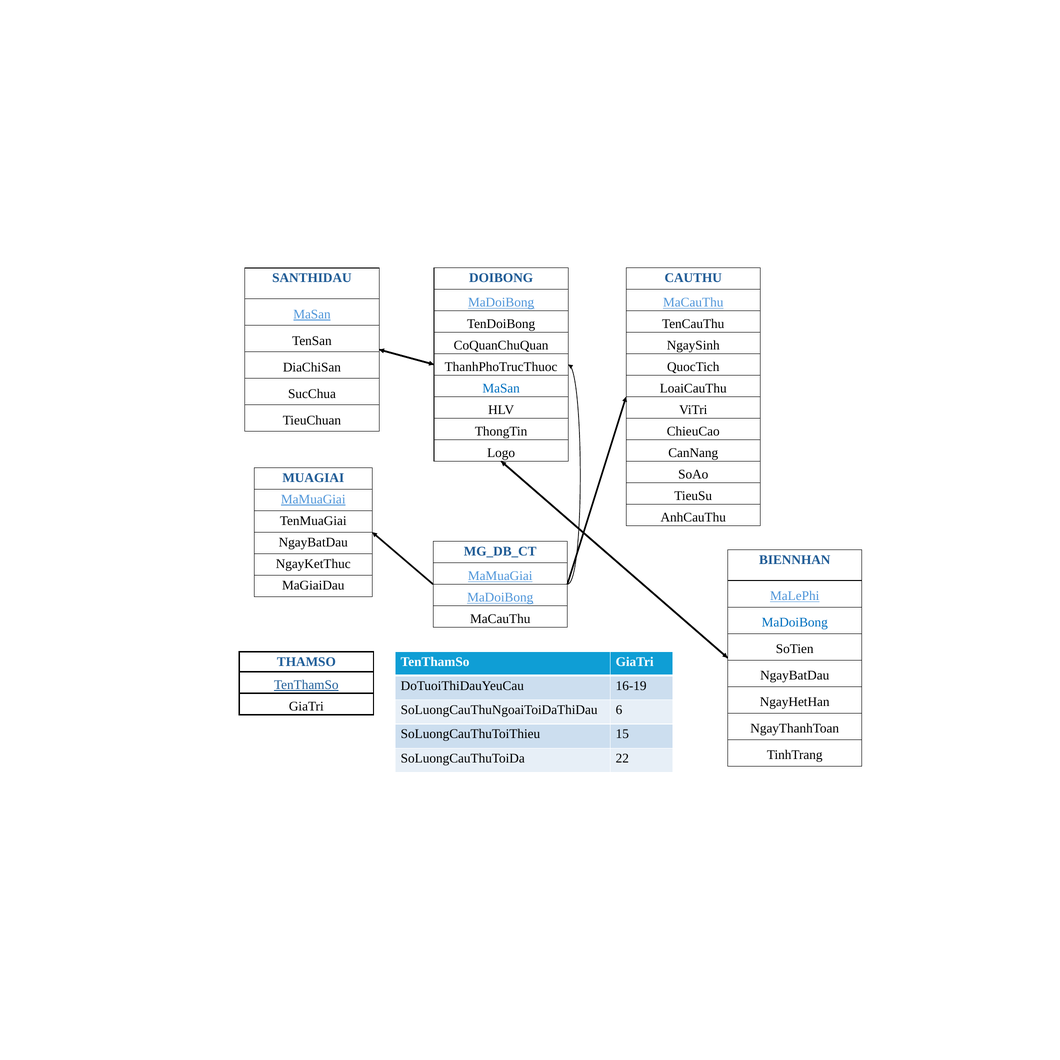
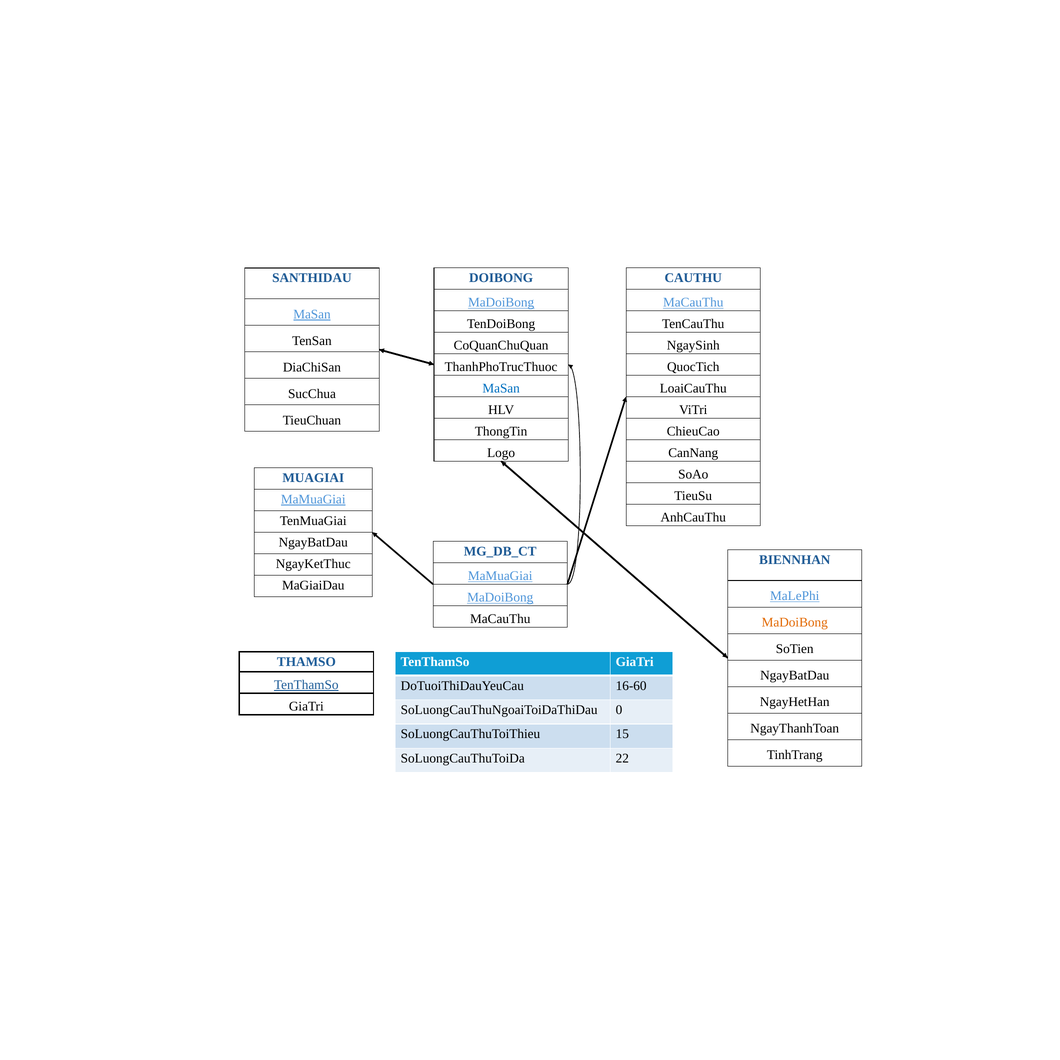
MaDoiBong at (795, 623) colour: blue -> orange
16-19: 16-19 -> 16-60
6: 6 -> 0
